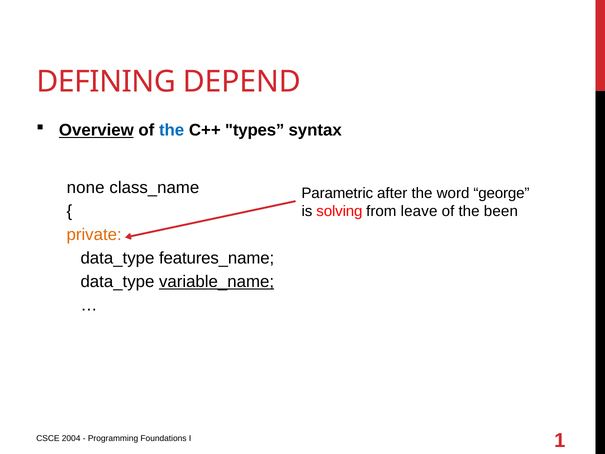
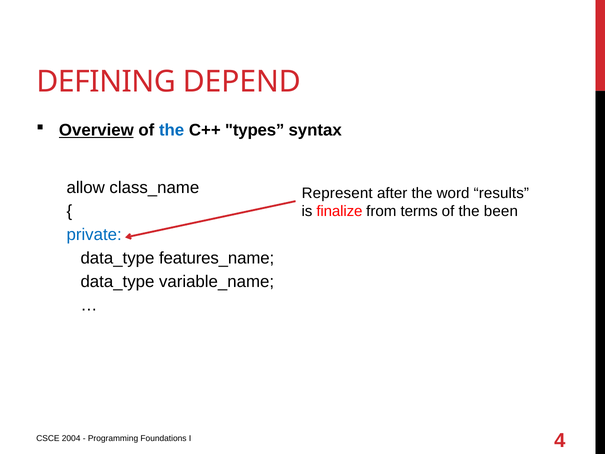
none: none -> allow
Parametric: Parametric -> Represent
george: george -> results
solving: solving -> finalize
leave: leave -> terms
private colour: orange -> blue
variable_name underline: present -> none
1: 1 -> 4
